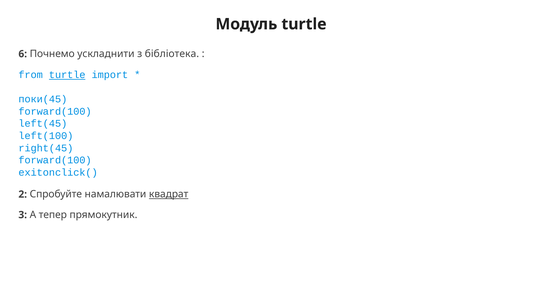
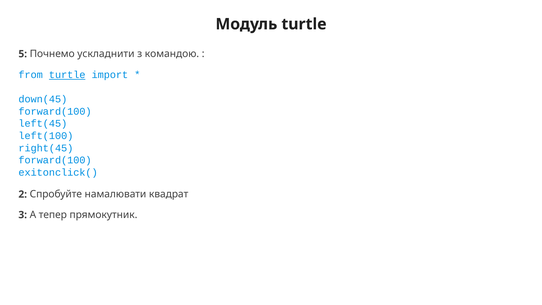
6: 6 -> 5
бібліотека: бібліотека -> командою
поки(45: поки(45 -> down(45
квадрат underline: present -> none
